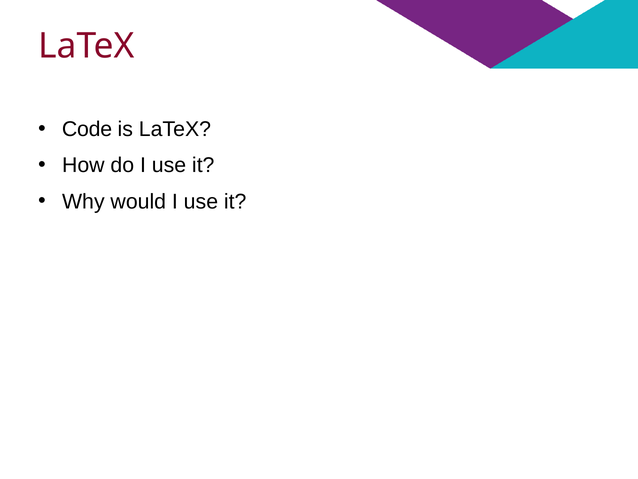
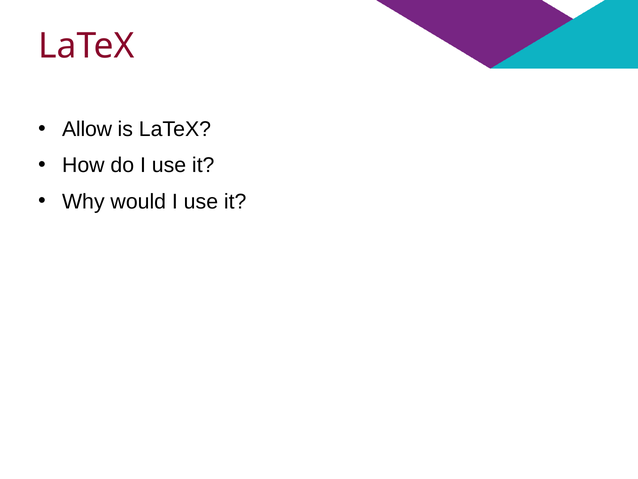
Code: Code -> Allow
